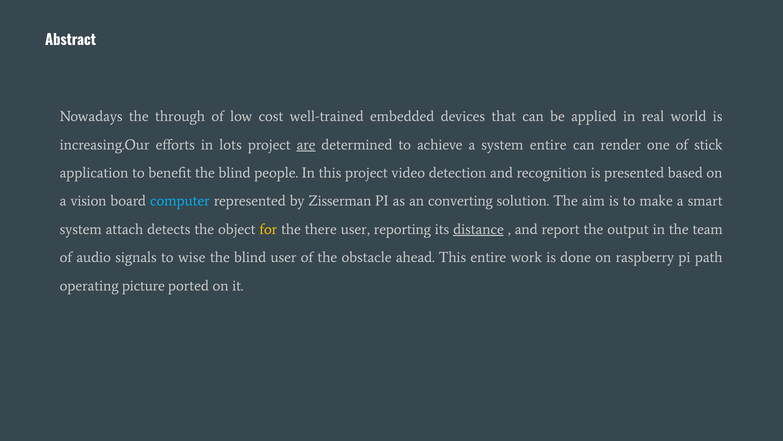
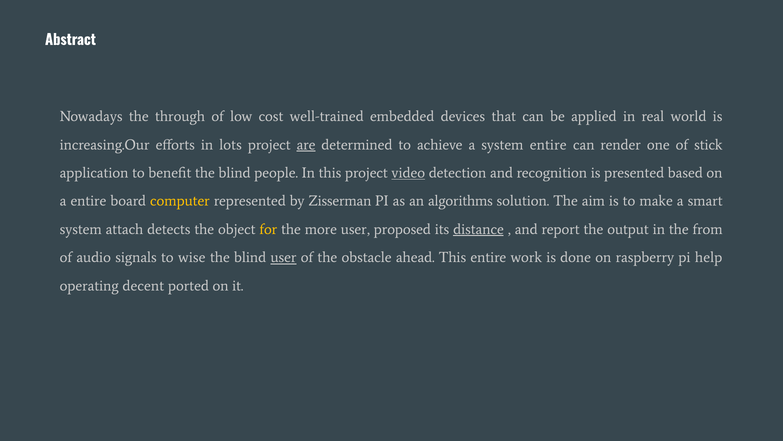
video underline: none -> present
a vision: vision -> entire
computer colour: light blue -> yellow
converting: converting -> algorithms
there: there -> more
reporting: reporting -> proposed
team: team -> from
user at (284, 257) underline: none -> present
path: path -> help
picture: picture -> decent
